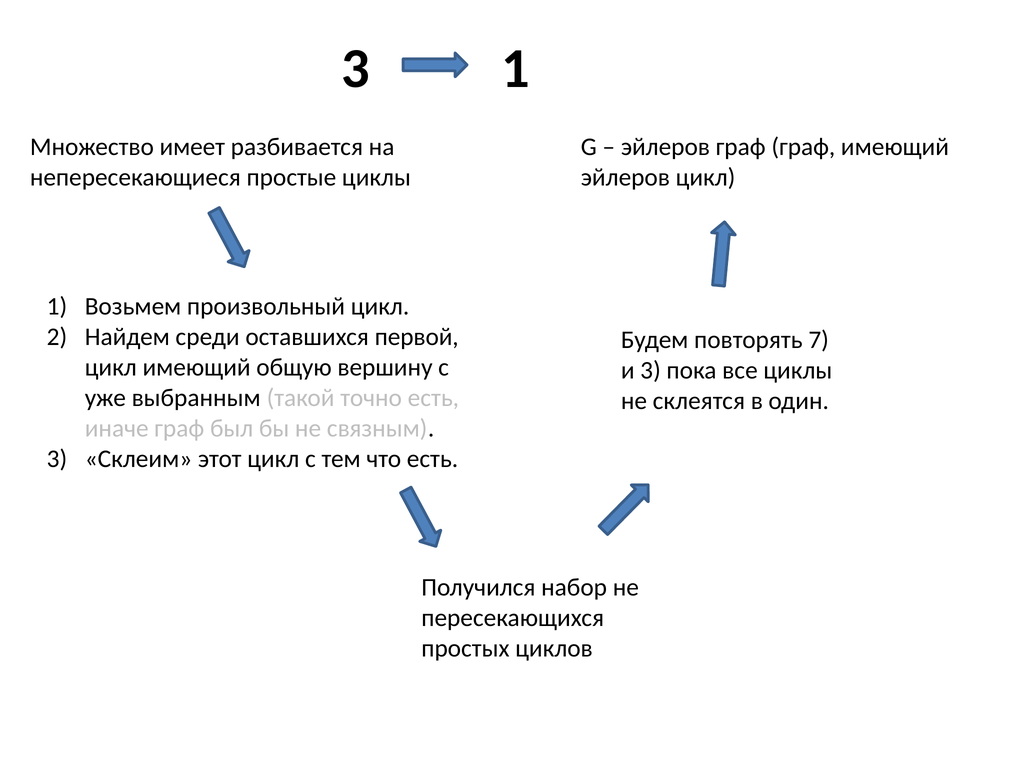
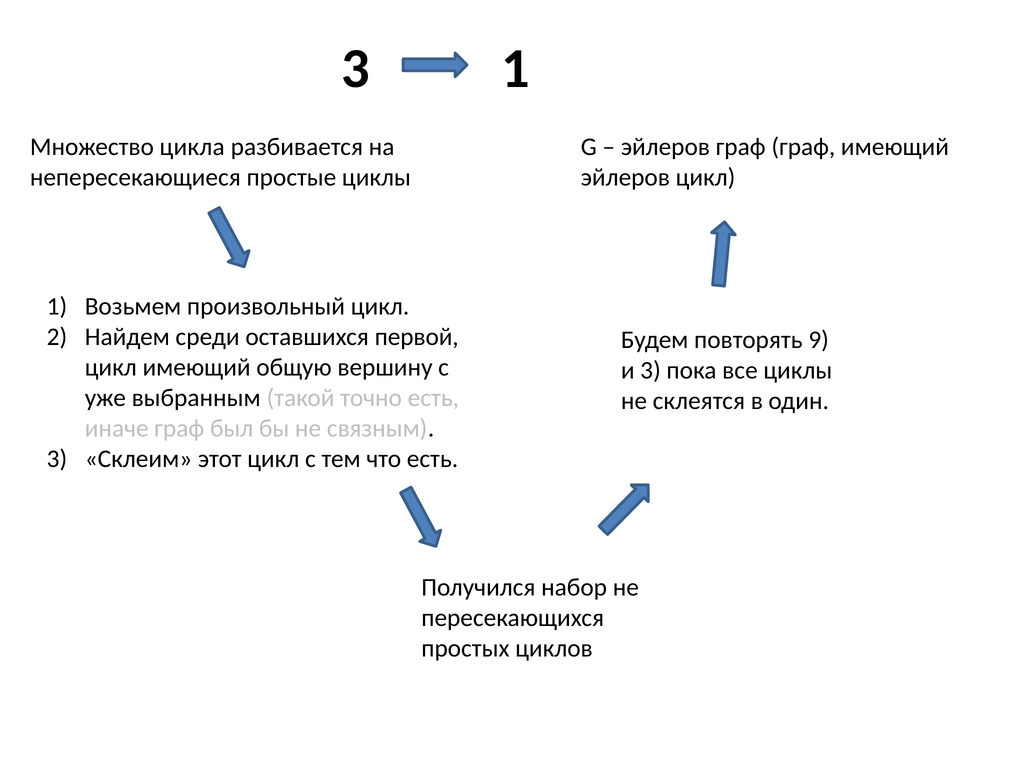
имеет: имеет -> цикла
7: 7 -> 9
